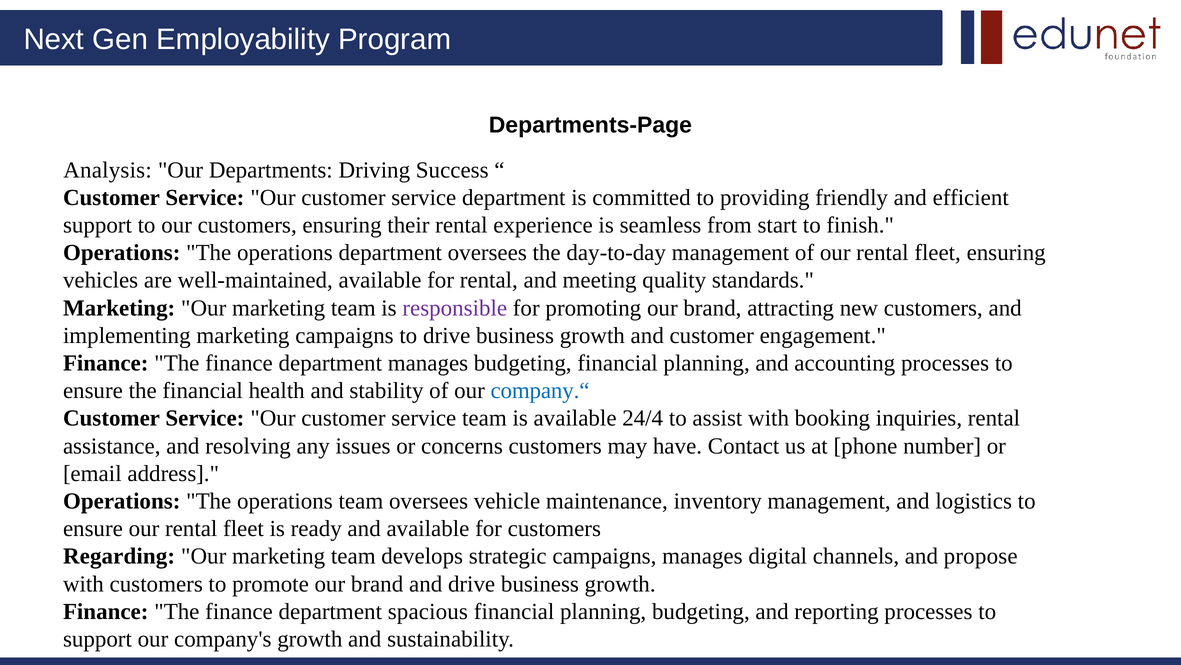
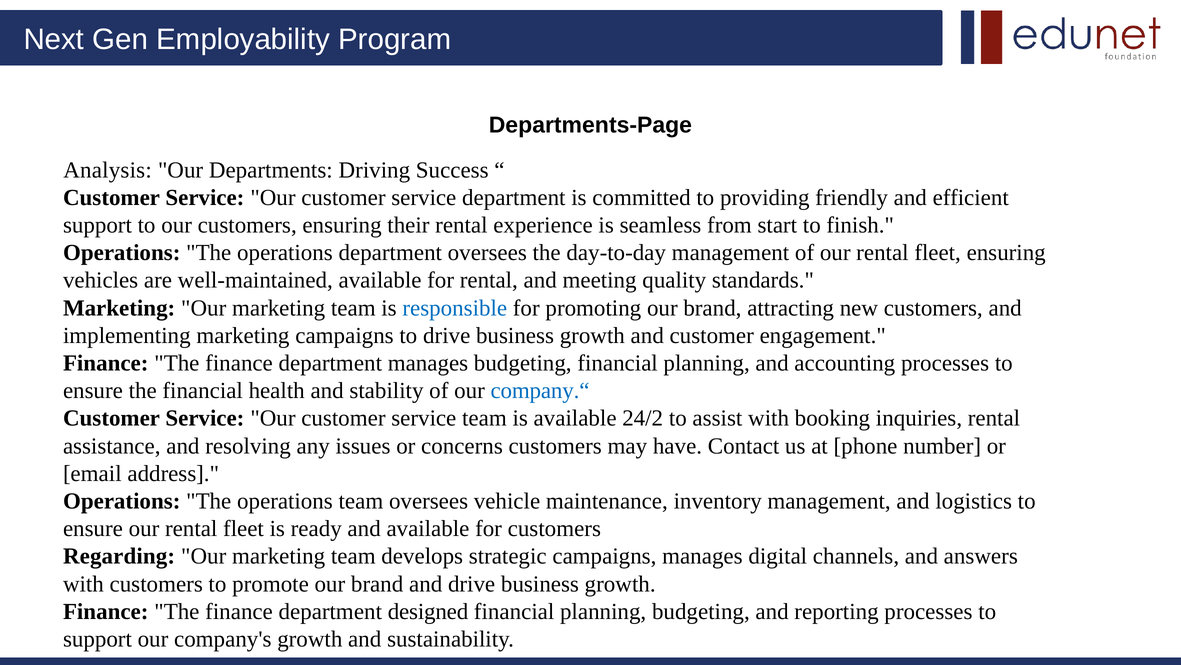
responsible colour: purple -> blue
24/4: 24/4 -> 24/2
propose: propose -> answers
spacious: spacious -> designed
